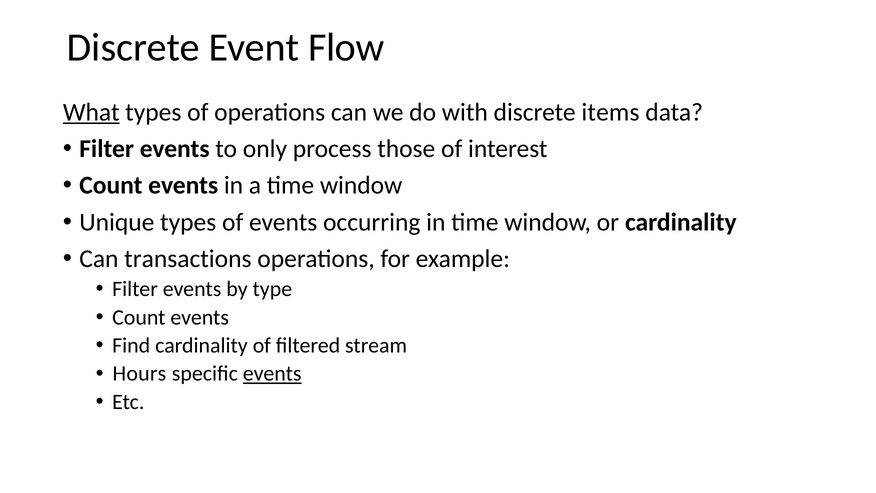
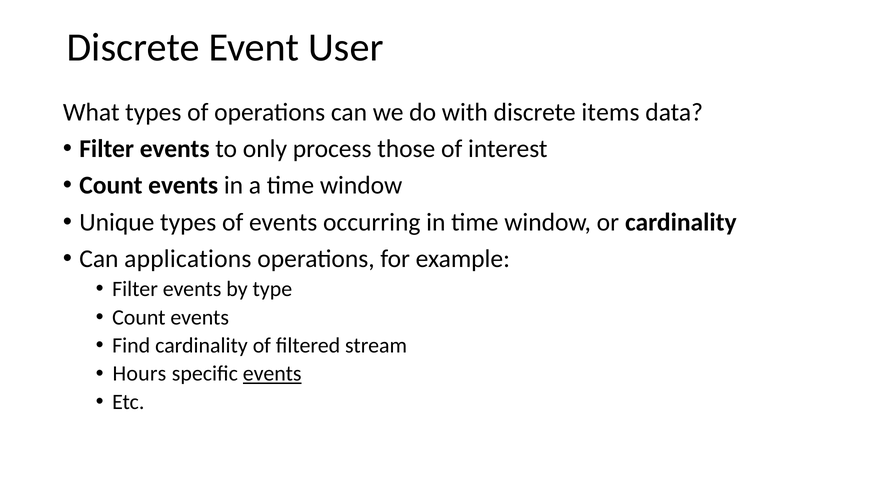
Flow: Flow -> User
What underline: present -> none
transactions: transactions -> applications
